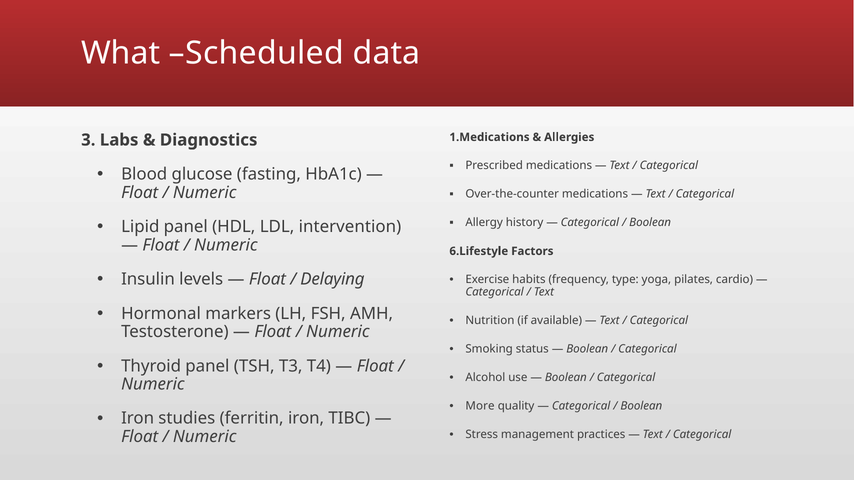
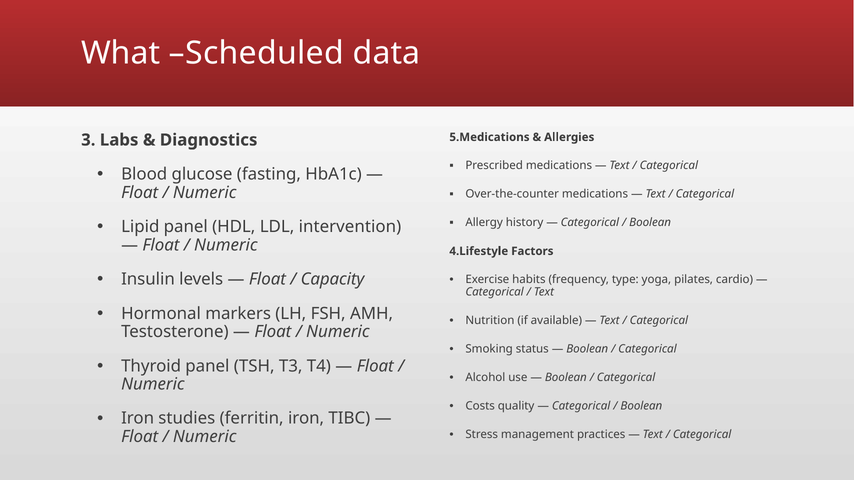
1.Medications: 1.Medications -> 5.Medications
6.Lifestyle: 6.Lifestyle -> 4.Lifestyle
Delaying: Delaying -> Capacity
More: More -> Costs
